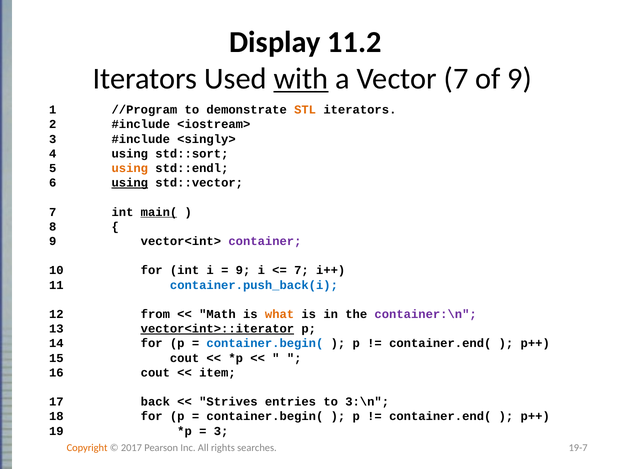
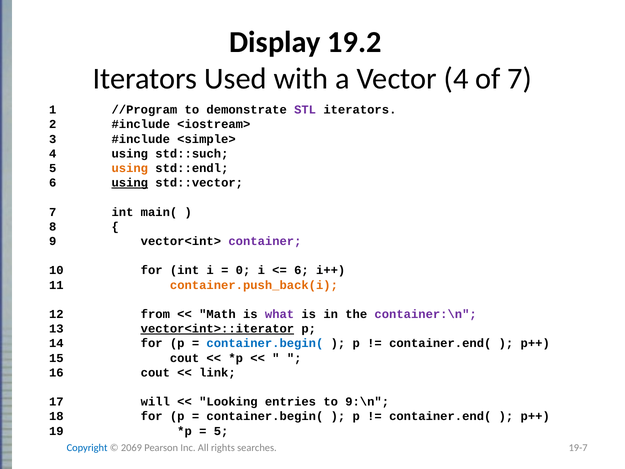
11.2: 11.2 -> 19.2
with underline: present -> none
Vector 7: 7 -> 4
of 9: 9 -> 7
STL colour: orange -> purple
<singly>: <singly> -> <simple>
std::sort: std::sort -> std::such
main( underline: present -> none
9 at (243, 270): 9 -> 0
7 at (301, 270): 7 -> 6
container.push_back(i colour: blue -> orange
what colour: orange -> purple
item: item -> link
back: back -> will
Strives: Strives -> Looking
3:\n: 3:\n -> 9:\n
3 at (221, 431): 3 -> 5
Copyright colour: orange -> blue
2017: 2017 -> 2069
